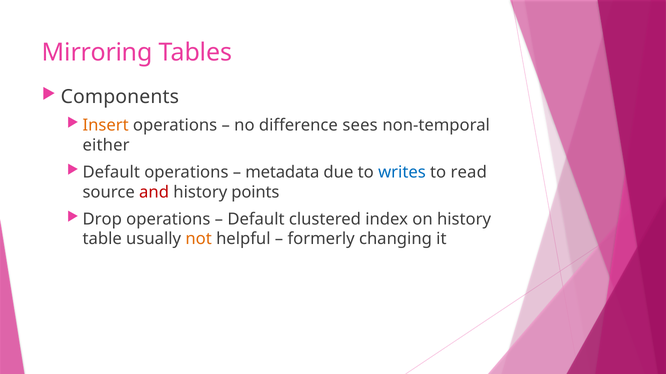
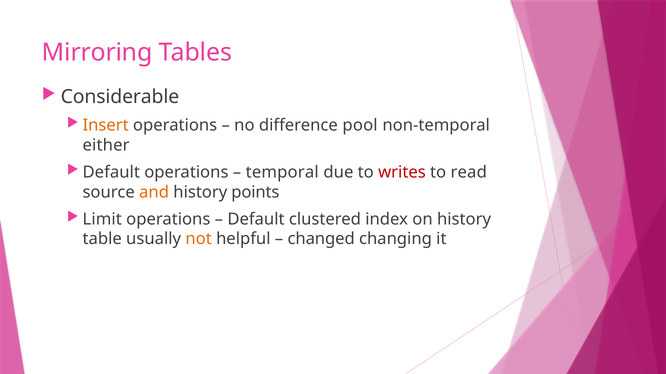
Components: Components -> Considerable
sees: sees -> pool
metadata: metadata -> temporal
writes colour: blue -> red
and colour: red -> orange
Drop: Drop -> Limit
formerly: formerly -> changed
